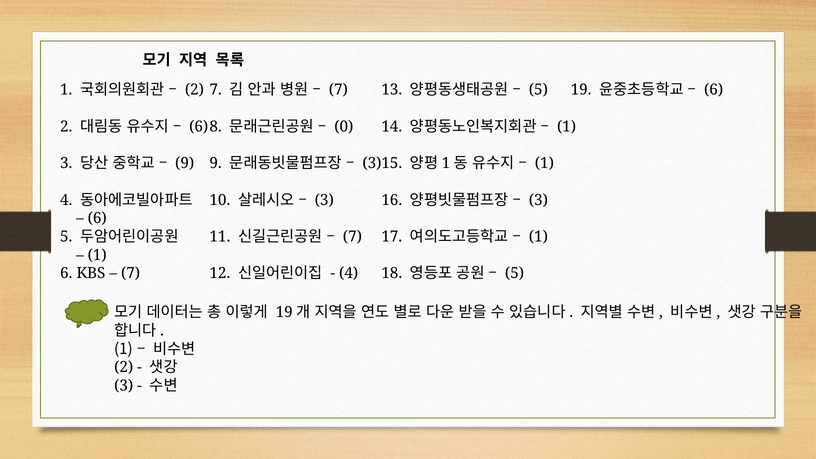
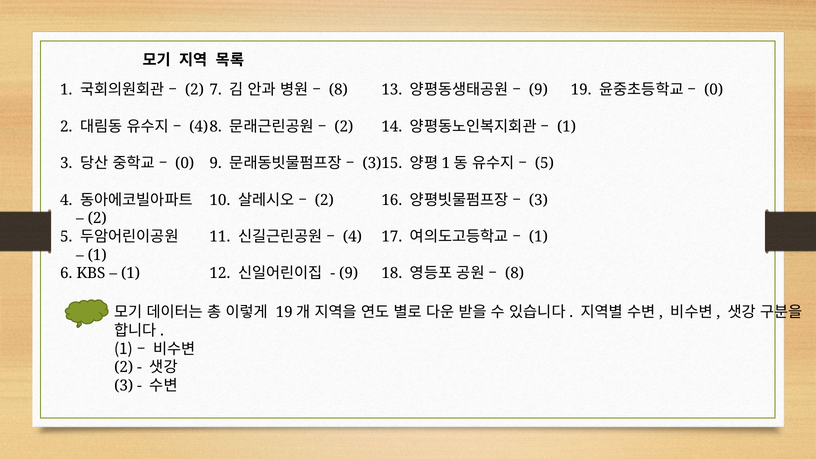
7 at (338, 90): 7 -> 8
5 at (538, 90): 5 -> 9
6 at (714, 90): 6 -> 0
6 at (199, 127): 6 -> 4
0 at (344, 127): 0 -> 2
9 at (185, 163): 9 -> 0
1 at (544, 163): 1 -> 5
3 at (324, 200): 3 -> 2
6 at (97, 218): 6 -> 2
7 at (352, 237): 7 -> 4
7 at (131, 273): 7 -> 1
4 at (349, 273): 4 -> 9
5 at (515, 273): 5 -> 8
